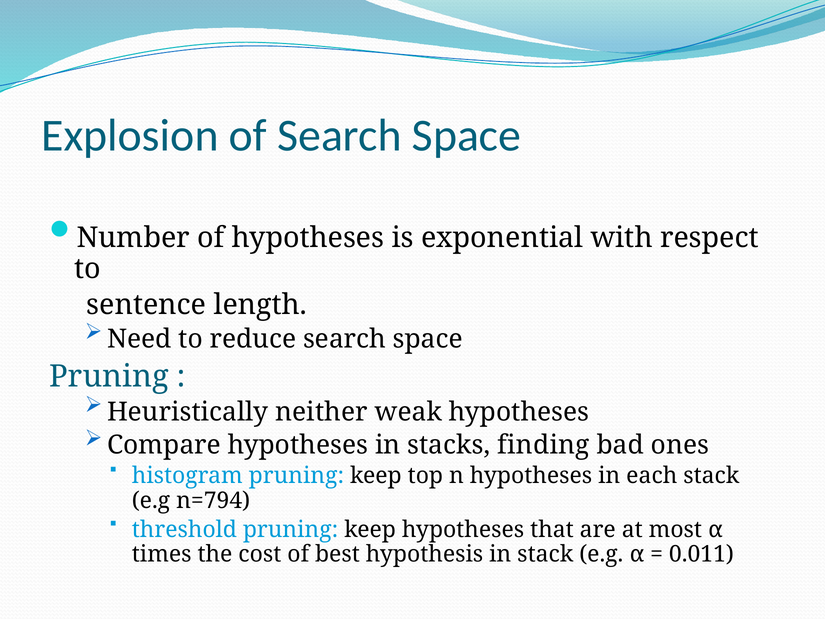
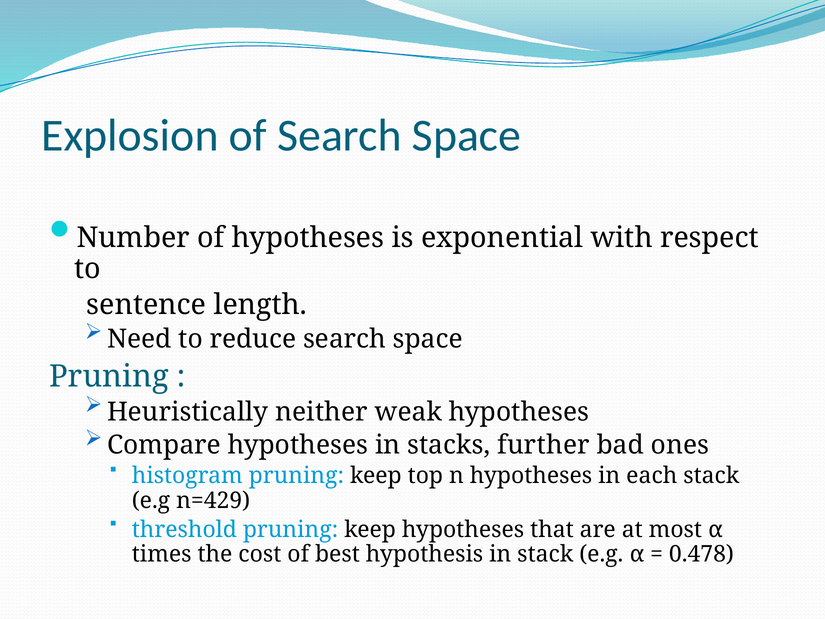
finding: finding -> further
n=794: n=794 -> n=429
0.011: 0.011 -> 0.478
